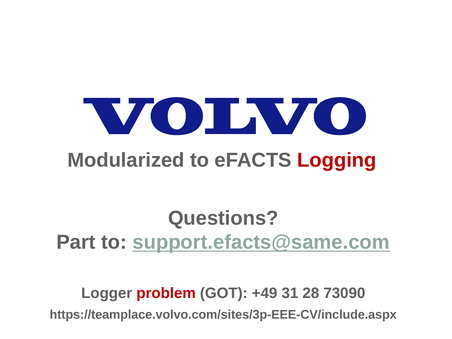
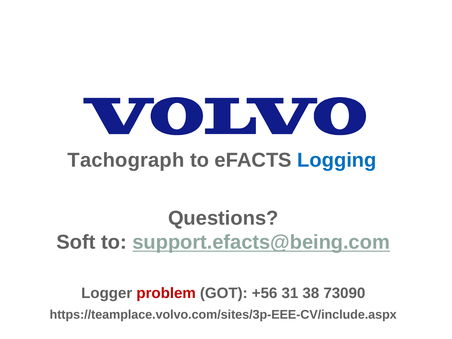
Modularized: Modularized -> Tachograph
Logging colour: red -> blue
Part: Part -> Soft
support.efacts@same.com: support.efacts@same.com -> support.efacts@being.com
+49: +49 -> +56
28: 28 -> 38
